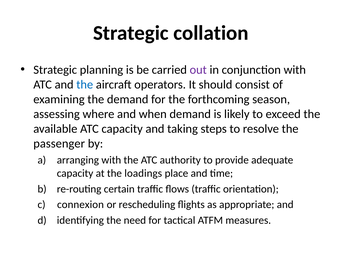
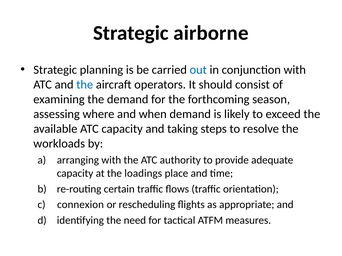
collation: collation -> airborne
out colour: purple -> blue
passenger: passenger -> workloads
